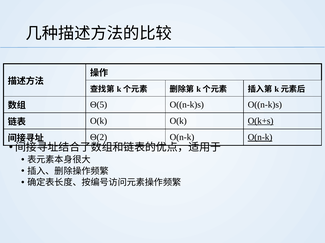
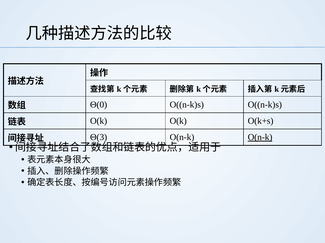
Θ(5: Θ(5 -> Θ(0
O(k+s underline: present -> none
Θ(2: Θ(2 -> Θ(3
